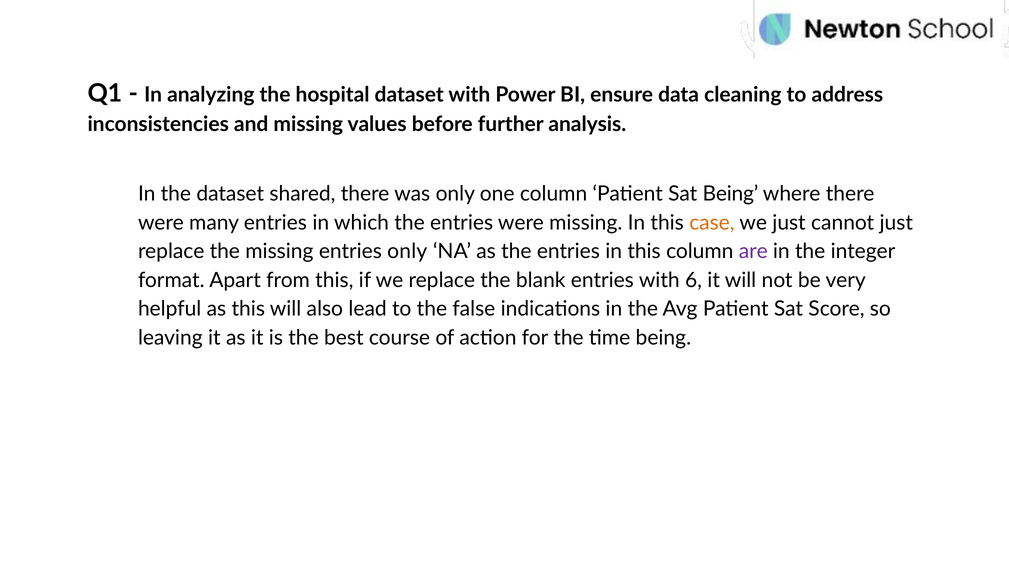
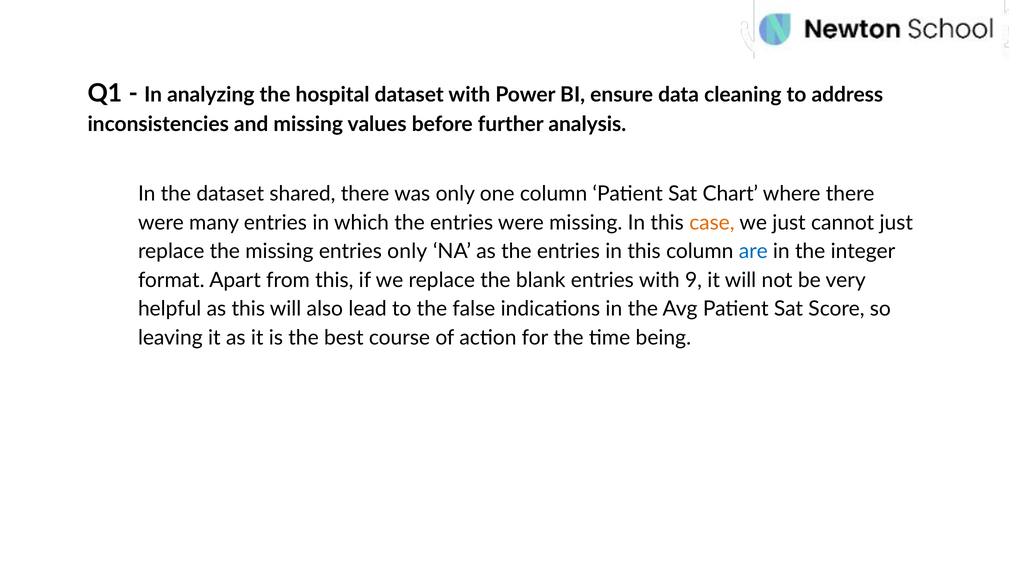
Sat Being: Being -> Chart
are colour: purple -> blue
6: 6 -> 9
